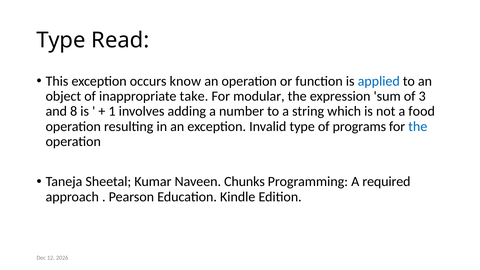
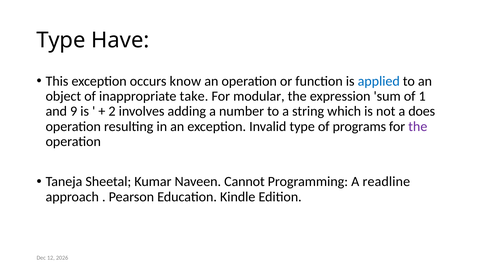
Read: Read -> Have
3: 3 -> 1
8: 8 -> 9
1: 1 -> 2
food: food -> does
the at (418, 126) colour: blue -> purple
Chunks: Chunks -> Cannot
required: required -> readline
